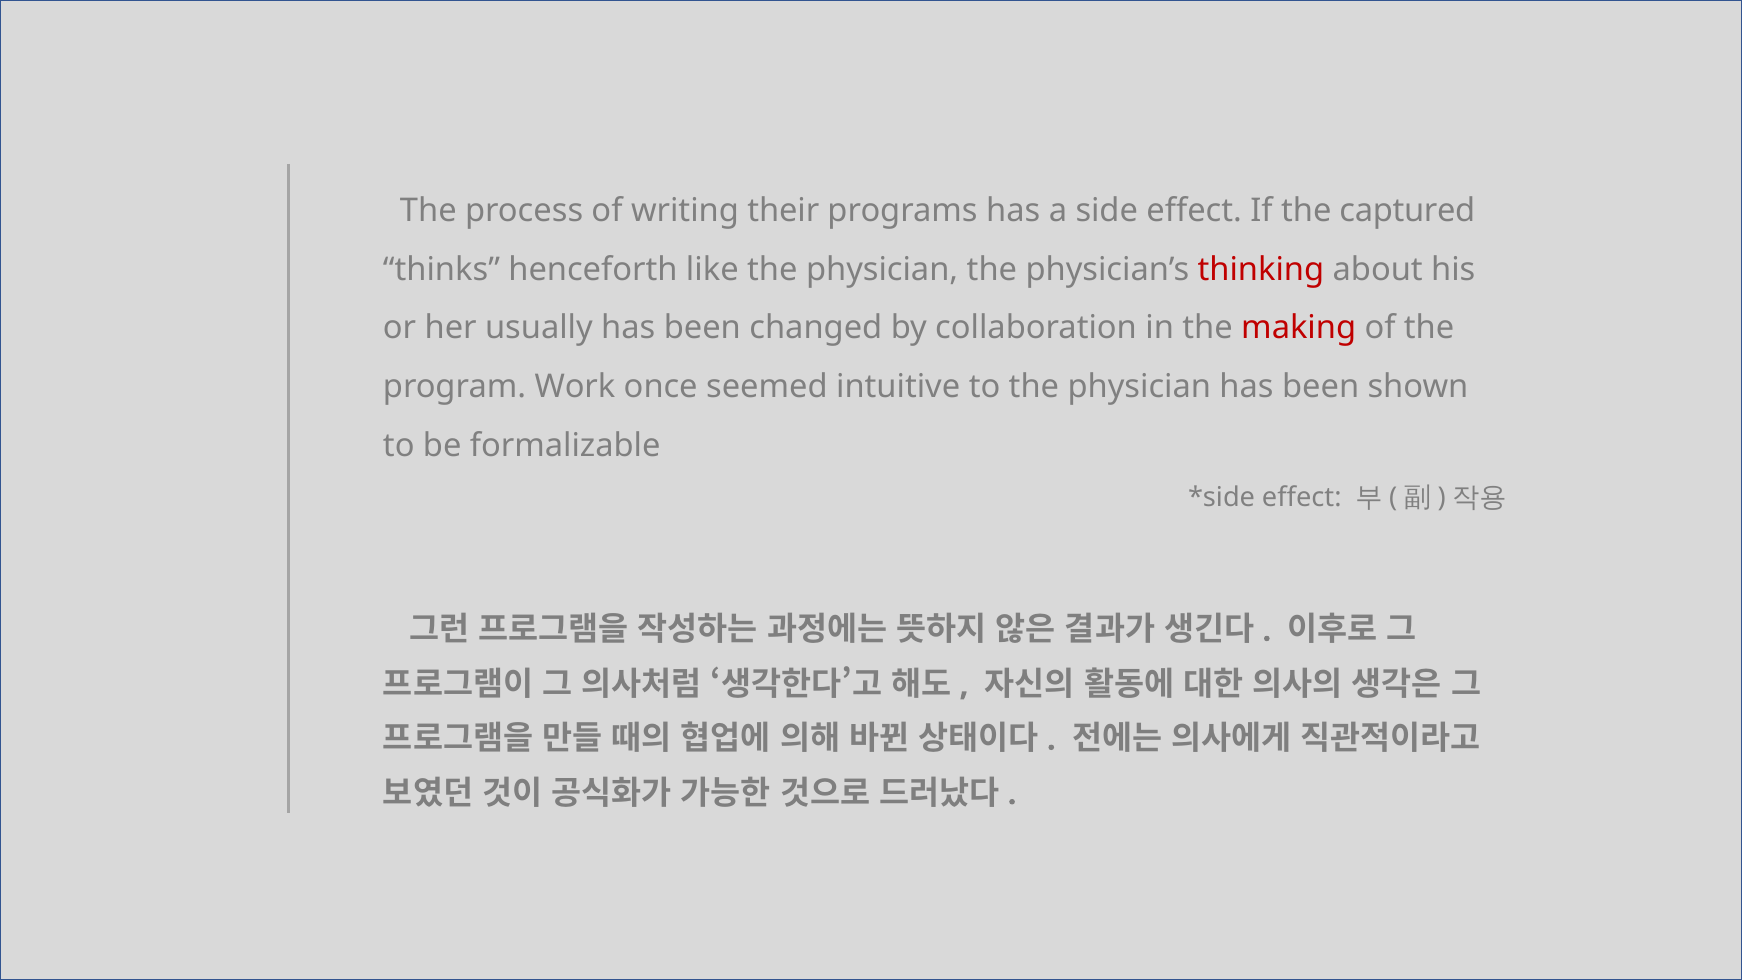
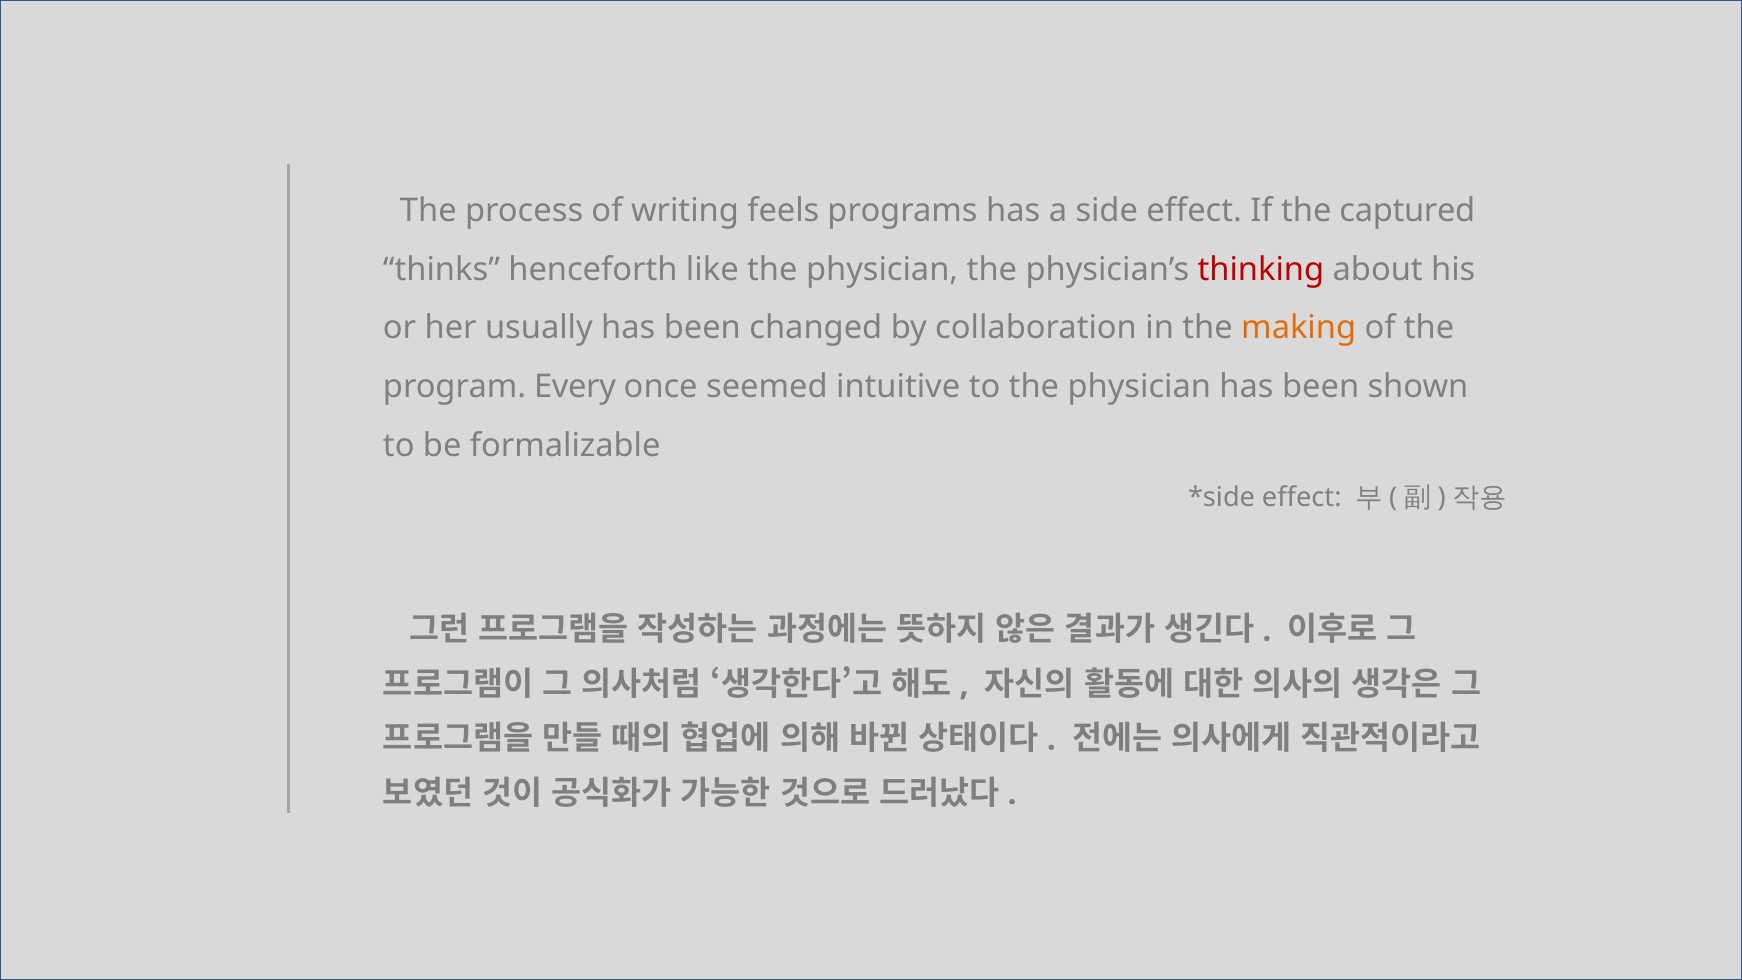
their: their -> feels
making colour: red -> orange
Work: Work -> Every
